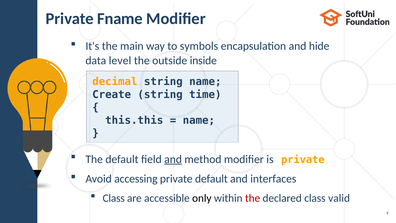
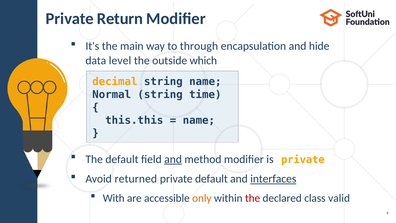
Fname: Fname -> Return
symbols: symbols -> through
inside: inside -> which
Create: Create -> Normal
accessing: accessing -> returned
interfaces underline: none -> present
Class at (114, 198): Class -> With
only colour: black -> orange
